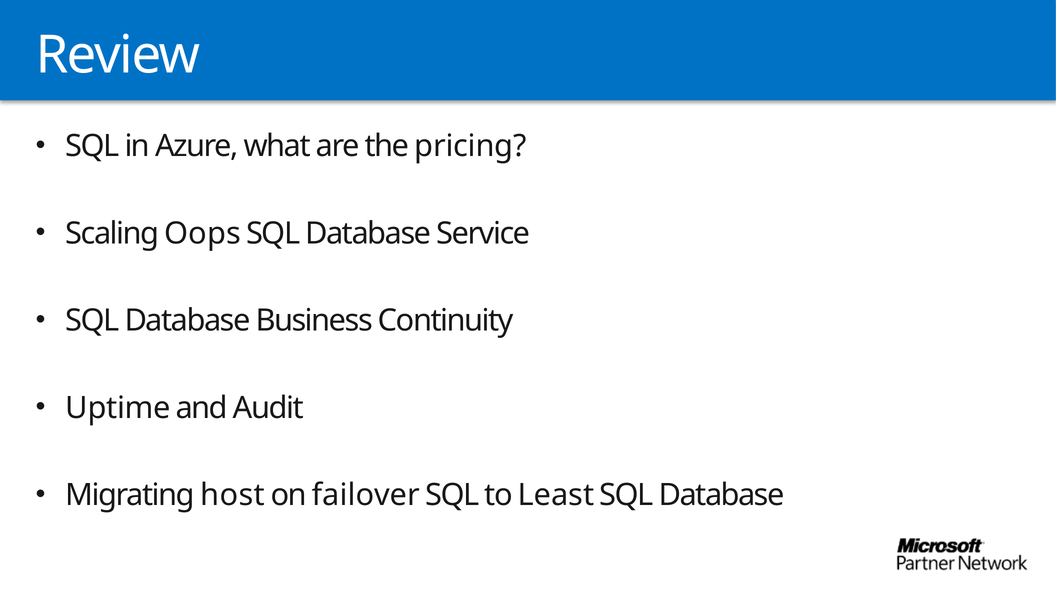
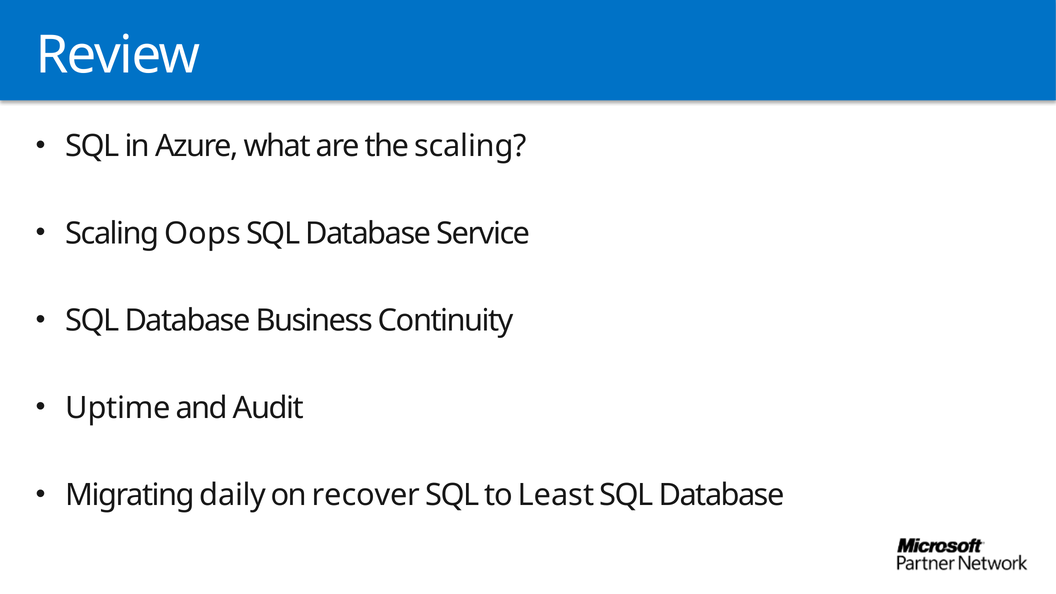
the pricing: pricing -> scaling
host: host -> daily
failover: failover -> recover
